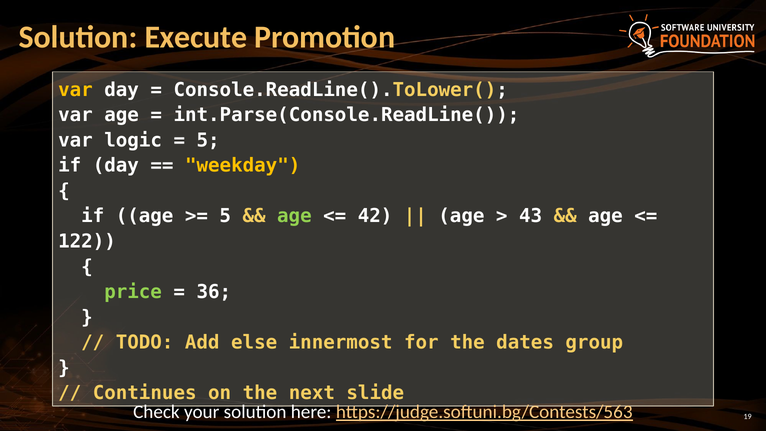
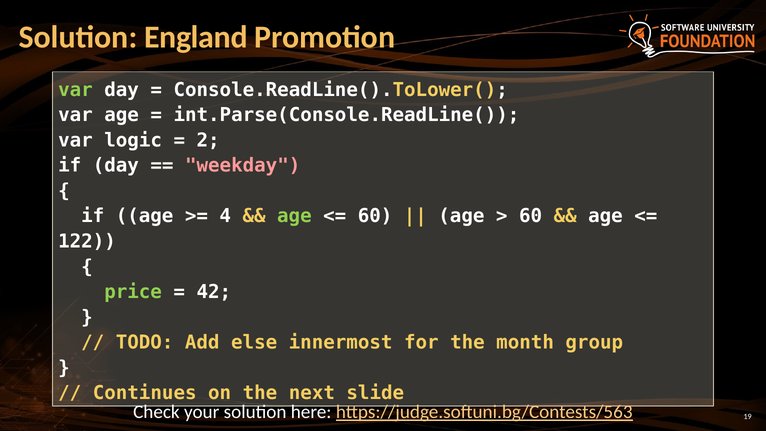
Execute: Execute -> England
var at (75, 90) colour: yellow -> light green
5 at (208, 140): 5 -> 2
weekday colour: yellow -> pink
5 at (225, 216): 5 -> 4
42 at (375, 216): 42 -> 60
43 at (531, 216): 43 -> 60
36: 36 -> 42
dates: dates -> month
